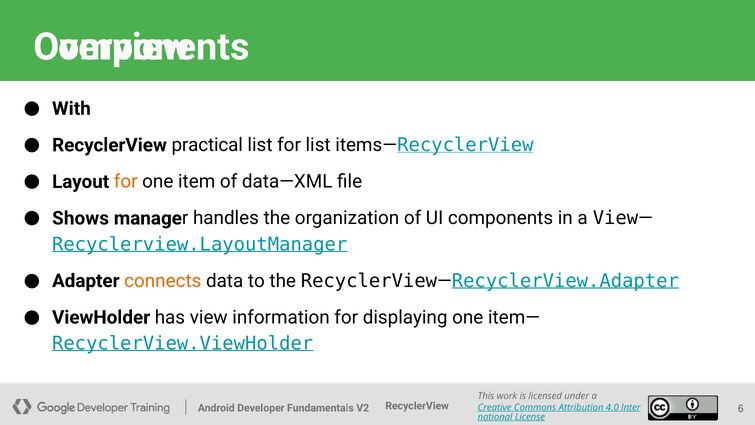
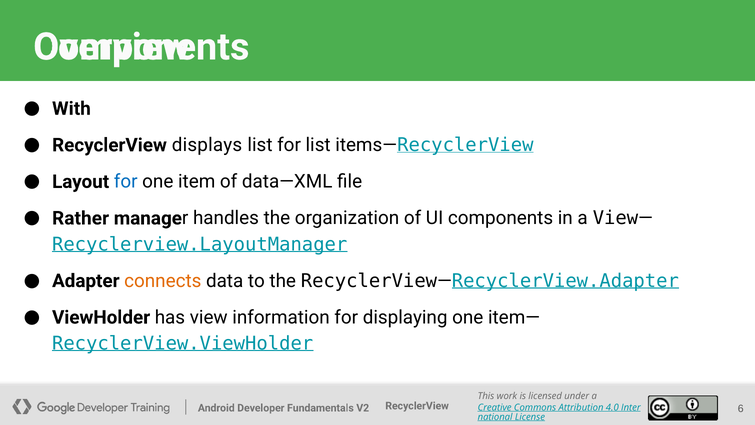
practical: practical -> displays
for at (126, 182) colour: orange -> blue
Shows: Shows -> Rather
